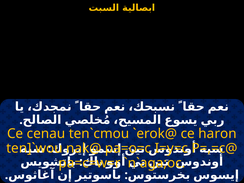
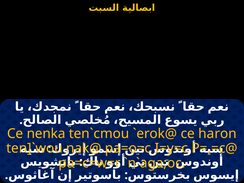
cenau: cenau -> nenka
